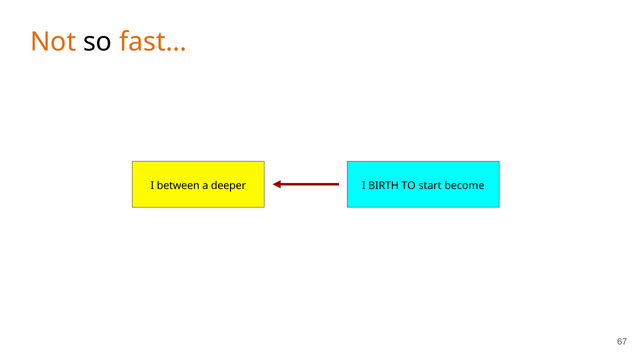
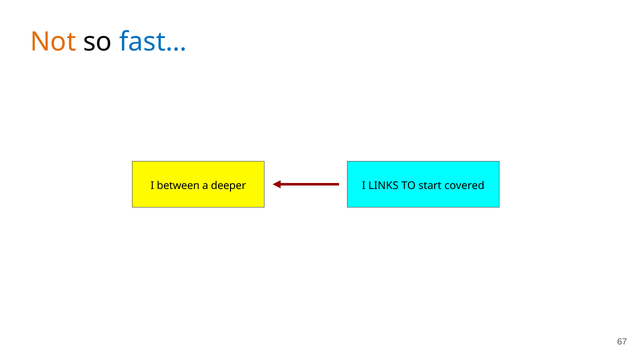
fast… colour: orange -> blue
BIRTH: BIRTH -> LINKS
become: become -> covered
